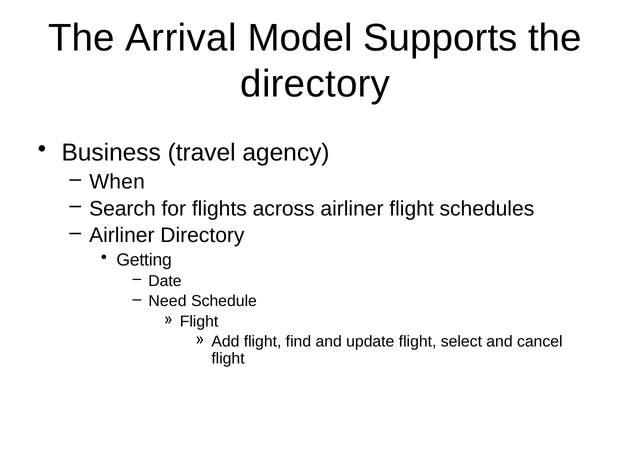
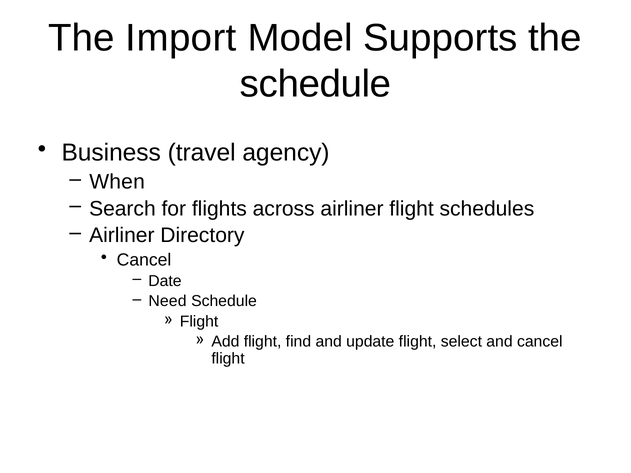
Arrival: Arrival -> Import
directory at (315, 84): directory -> schedule
Getting at (144, 260): Getting -> Cancel
